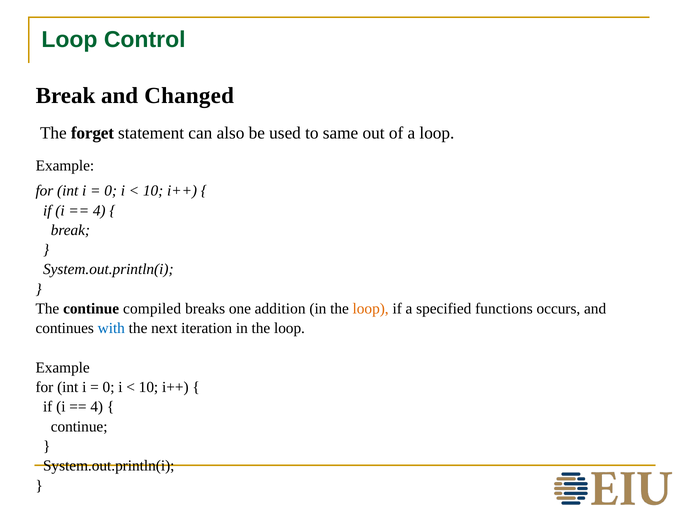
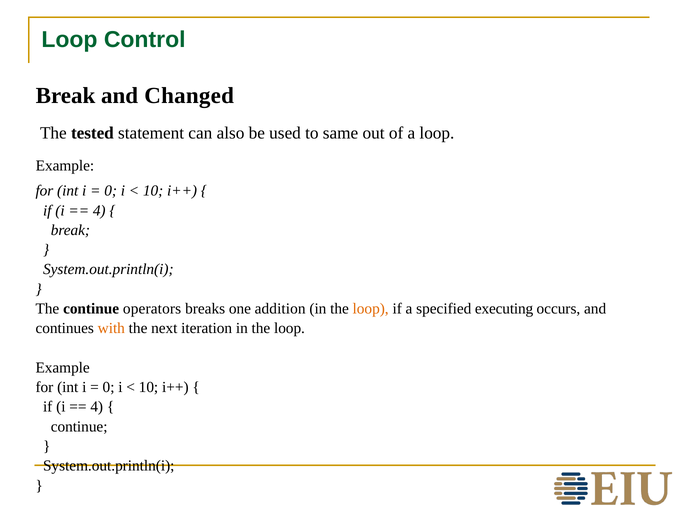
forget: forget -> tested
compiled: compiled -> operators
functions: functions -> executing
with colour: blue -> orange
